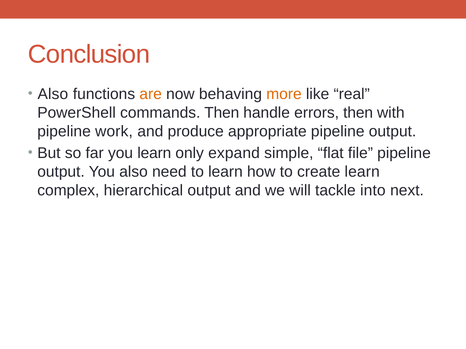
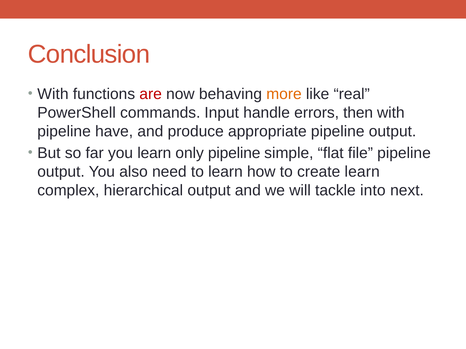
Also at (53, 94): Also -> With
are colour: orange -> red
commands Then: Then -> Input
work: work -> have
only expand: expand -> pipeline
